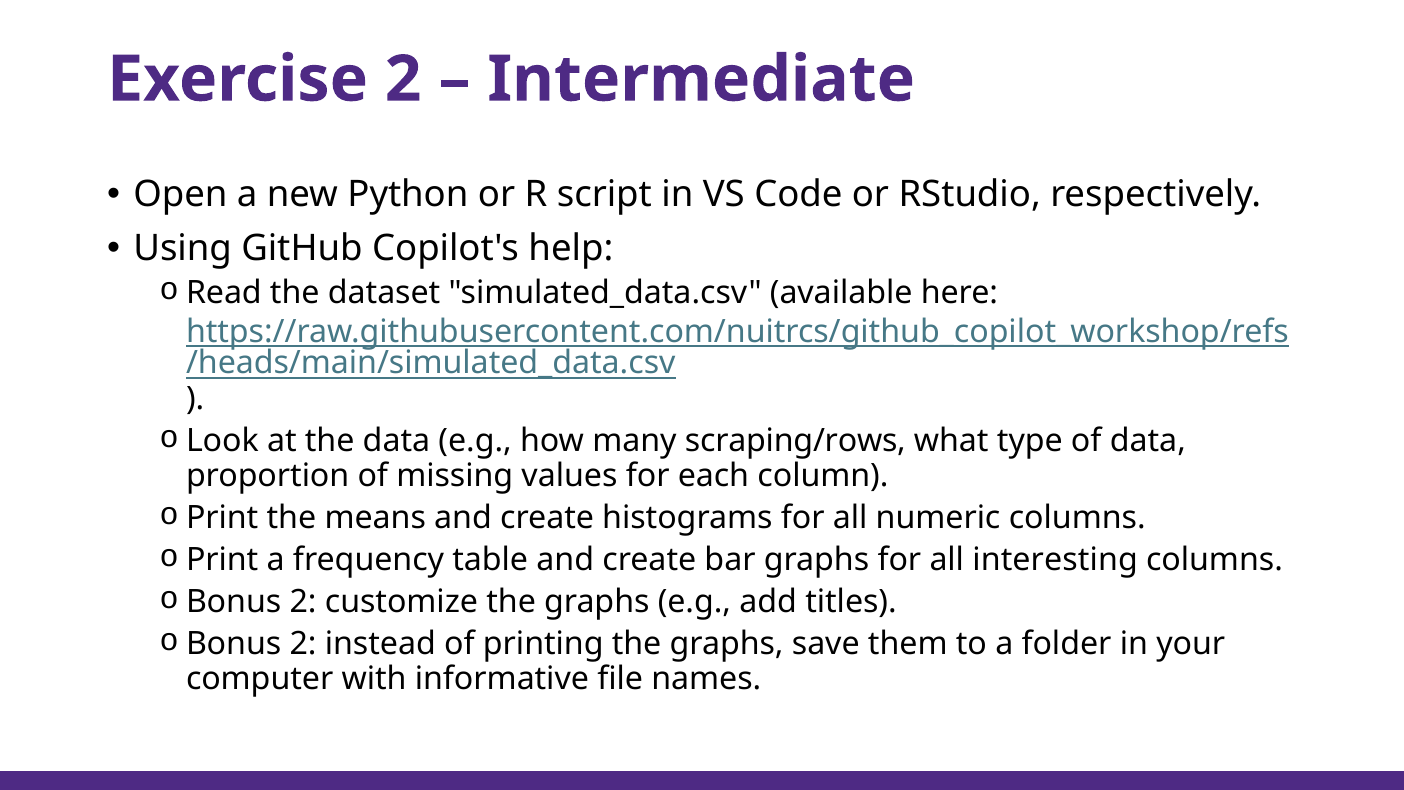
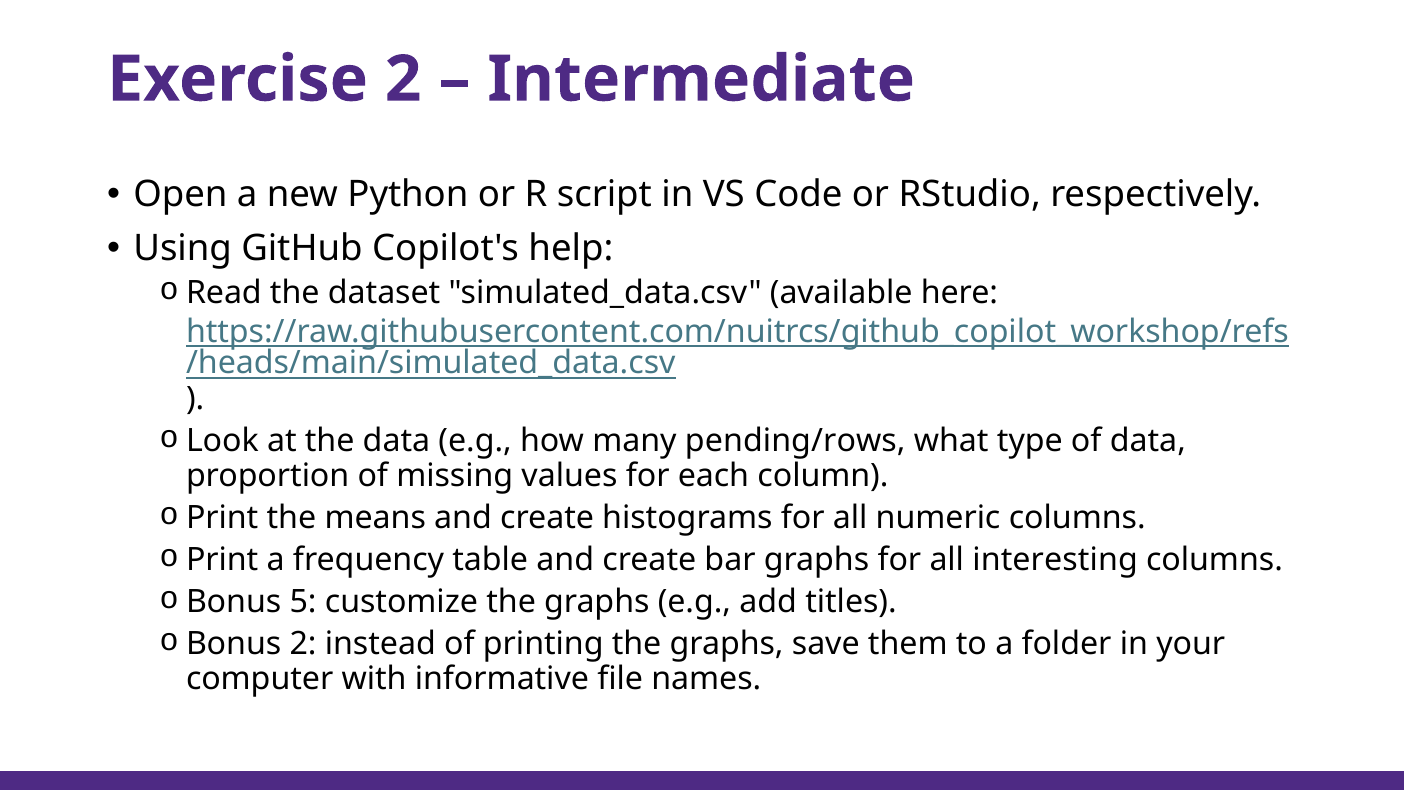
scraping/rows: scraping/rows -> pending/rows
2 at (303, 602): 2 -> 5
